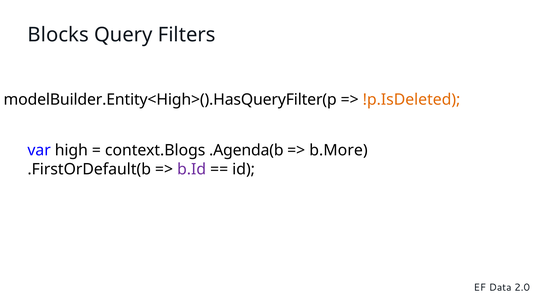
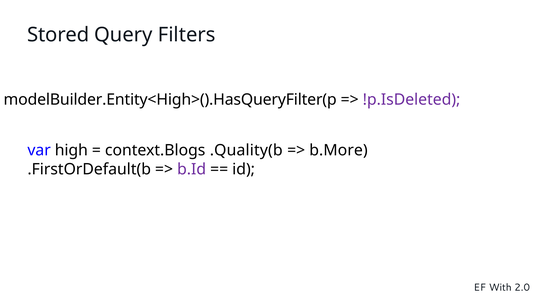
Blocks: Blocks -> Stored
!p.IsDeleted colour: orange -> purple
.Agenda(b: .Agenda(b -> .Quality(b
Data: Data -> With
